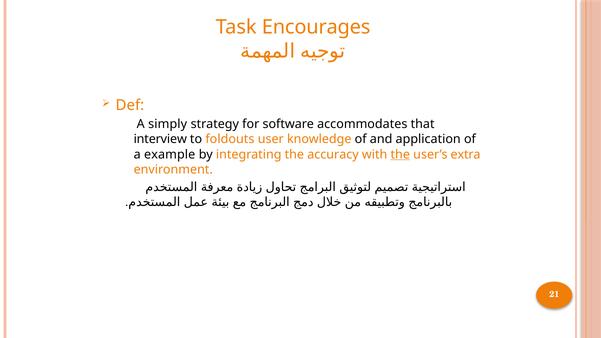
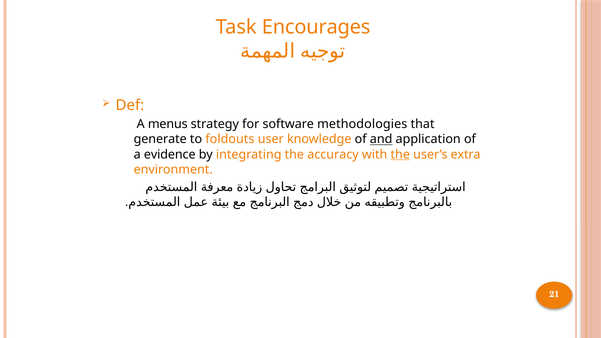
simply: simply -> menus
accommodates: accommodates -> methodologies
interview: interview -> generate
and underline: none -> present
example: example -> evidence
